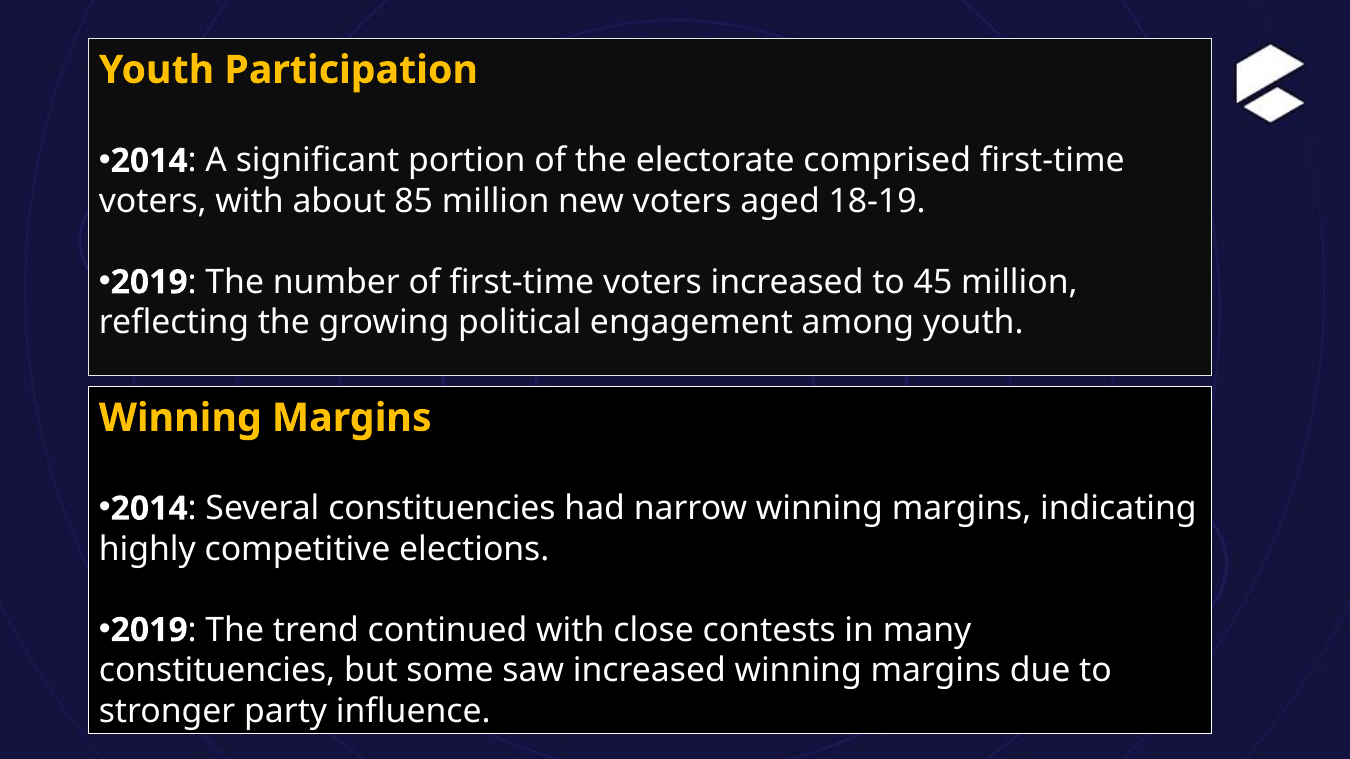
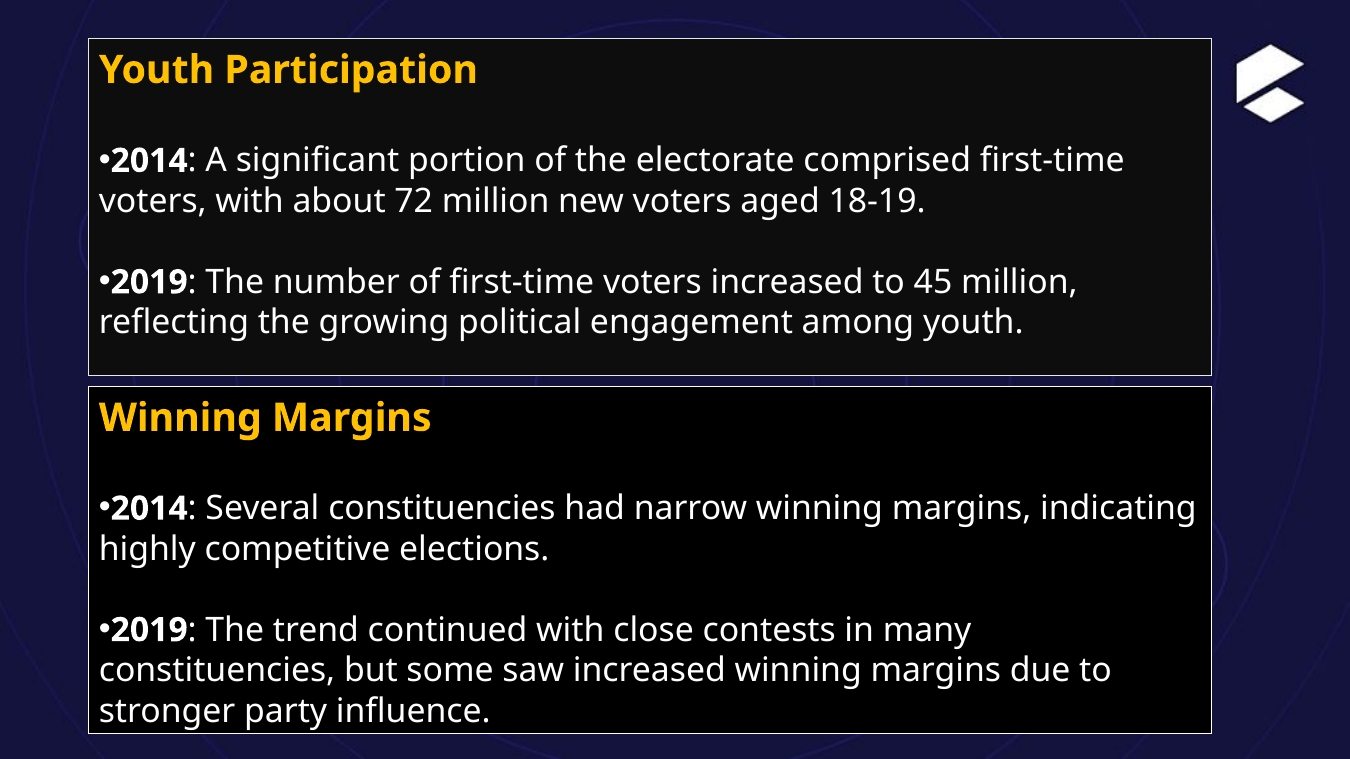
85: 85 -> 72
